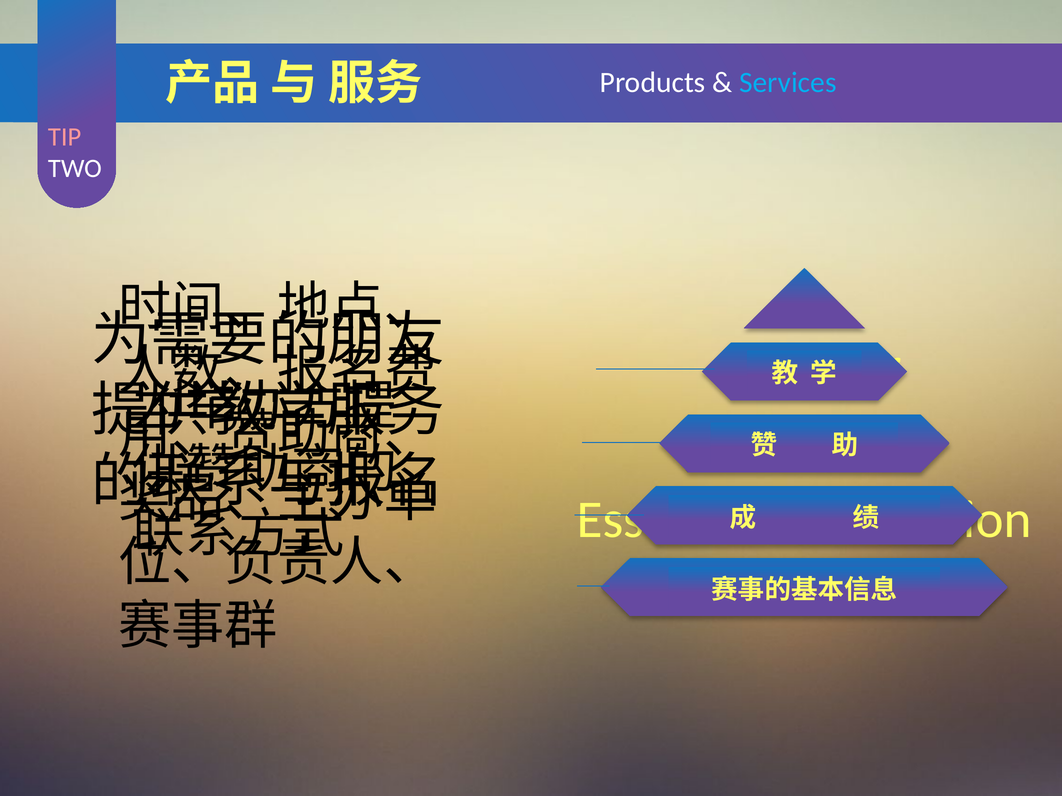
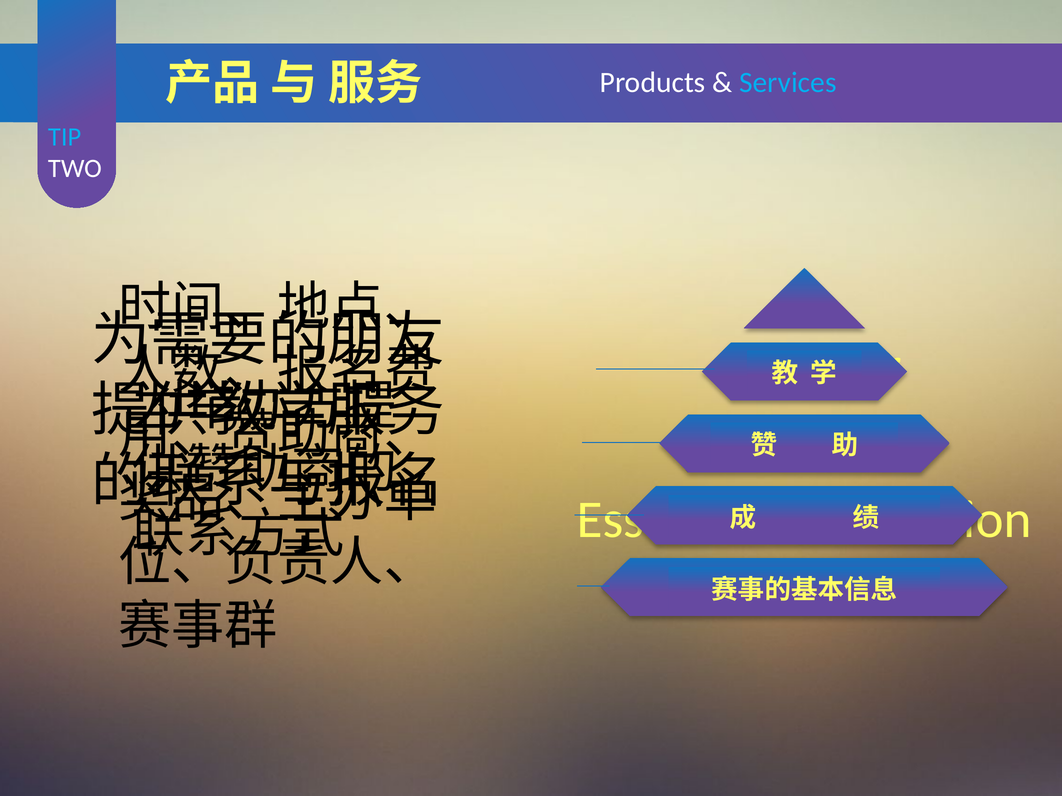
TIP colour: pink -> light blue
